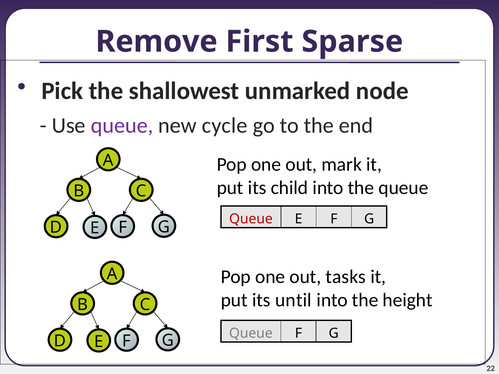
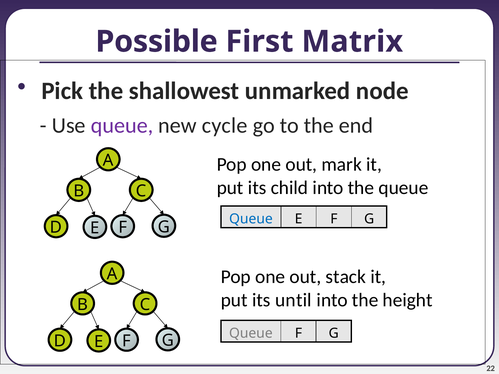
Remove: Remove -> Possible
Sparse: Sparse -> Matrix
Queue at (251, 219) colour: red -> blue
tasks: tasks -> stack
